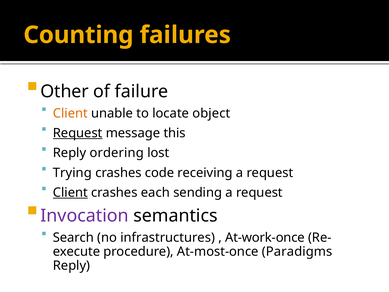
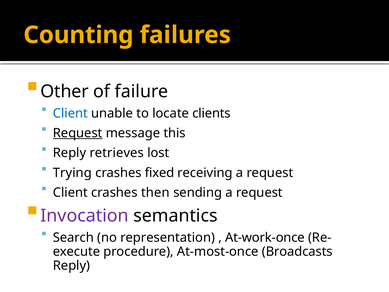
Client at (70, 113) colour: orange -> blue
object: object -> clients
ordering: ordering -> retrieves
code: code -> fixed
Client at (70, 192) underline: present -> none
each: each -> then
infrastructures: infrastructures -> representation
Paradigms: Paradigms -> Broadcasts
